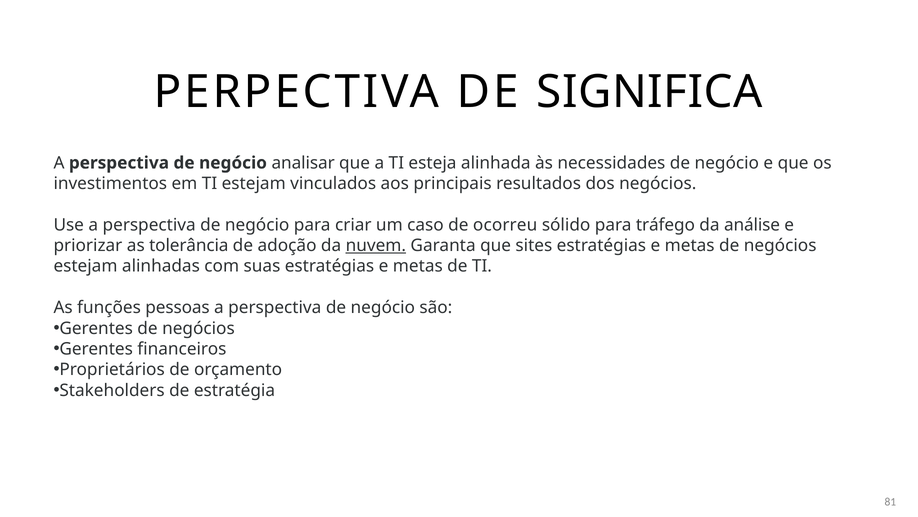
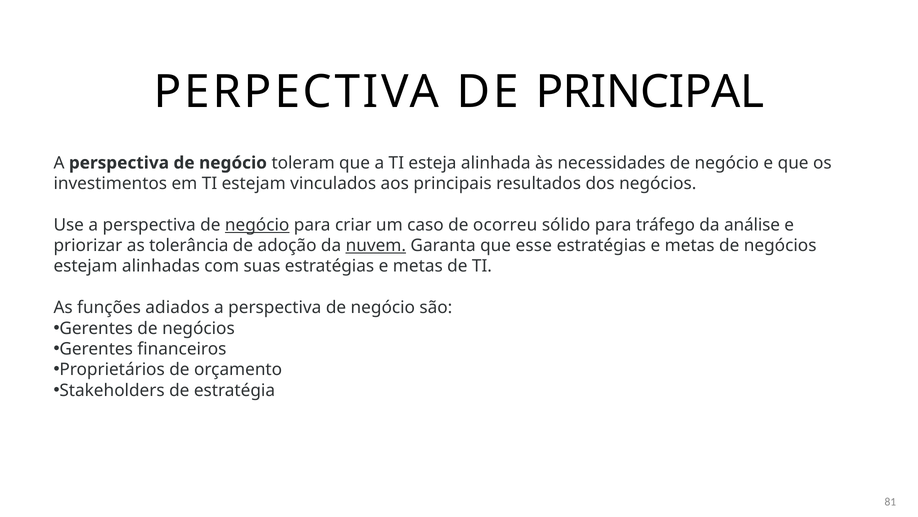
SIGNIFICA: SIGNIFICA -> PRINCIPAL
analisar: analisar -> toleram
negócio at (257, 225) underline: none -> present
sites: sites -> esse
pessoas: pessoas -> adiados
